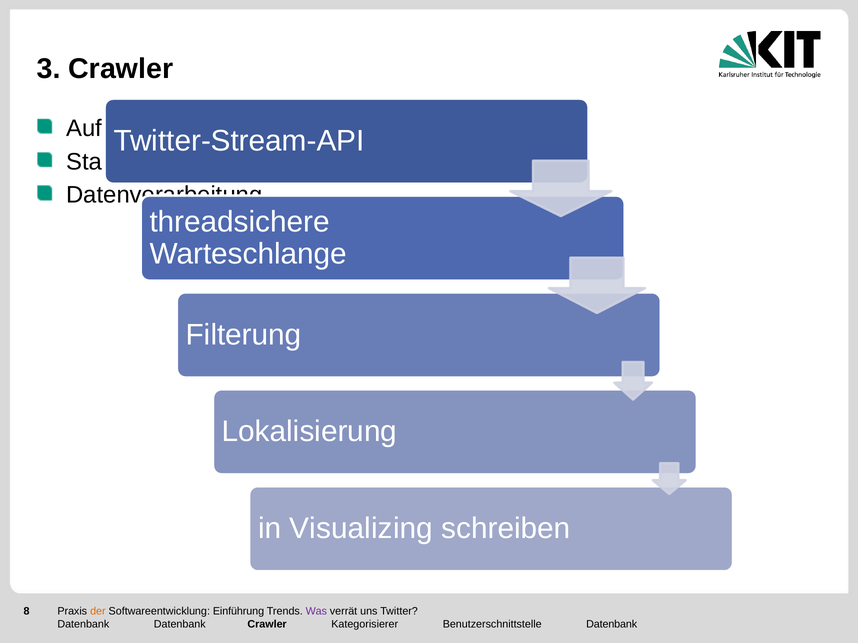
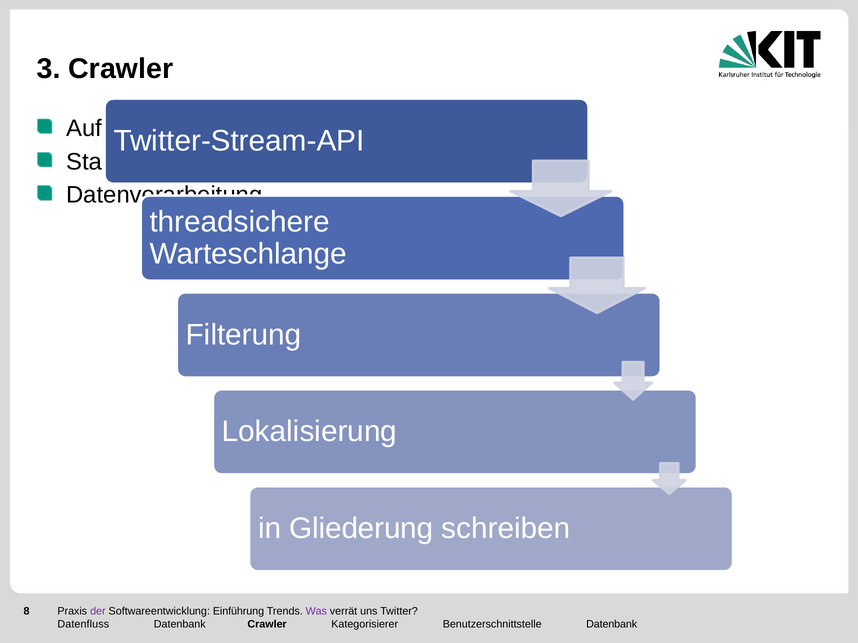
Visualizing: Visualizing -> Gliederung
der colour: orange -> purple
Datenbank at (83, 625): Datenbank -> Datenfluss
